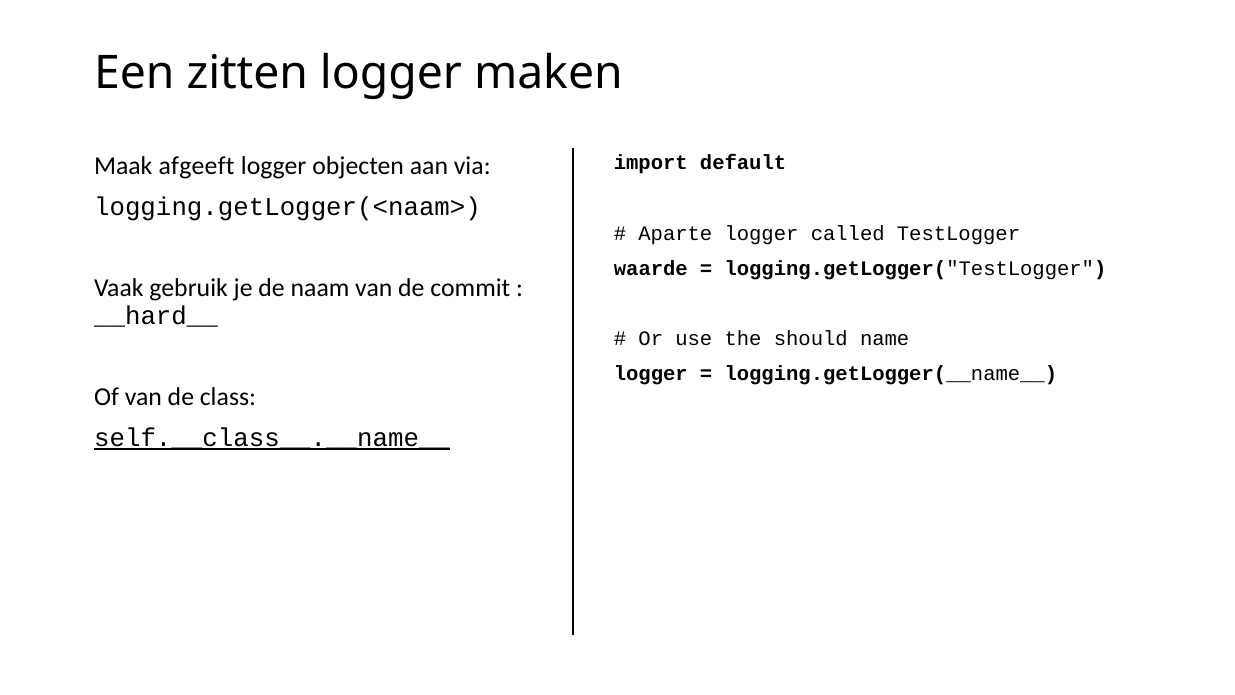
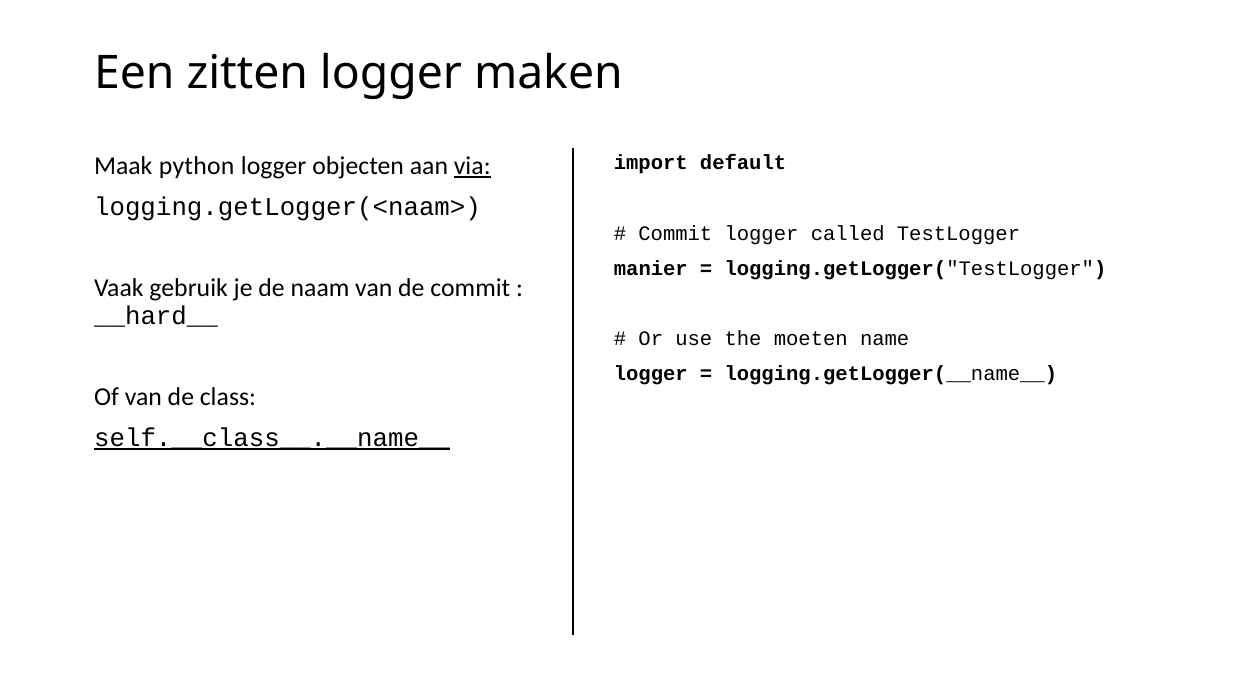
afgeeft: afgeeft -> python
via underline: none -> present
Aparte at (675, 233): Aparte -> Commit
waarde: waarde -> manier
should: should -> moeten
